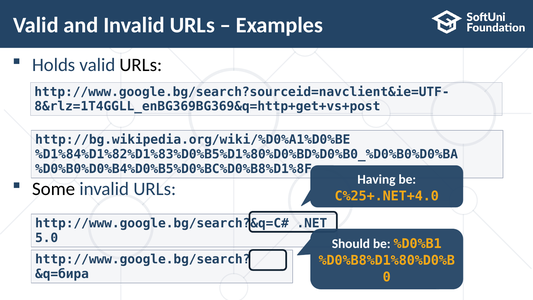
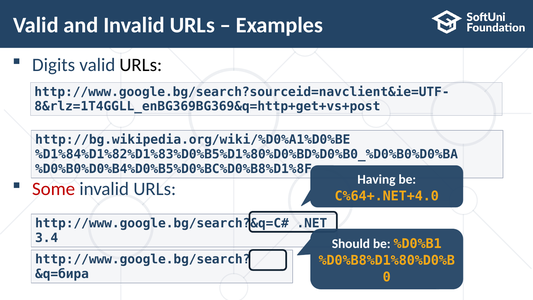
Holds: Holds -> Digits
Some colour: black -> red
C%25+.NET+4.0: C%25+.NET+4.0 -> C%64+.NET+4.0
5.0: 5.0 -> 3.4
